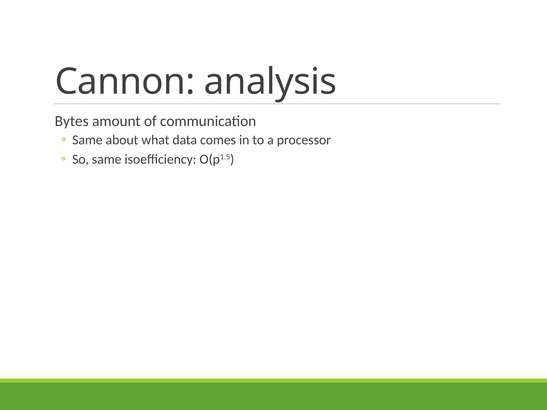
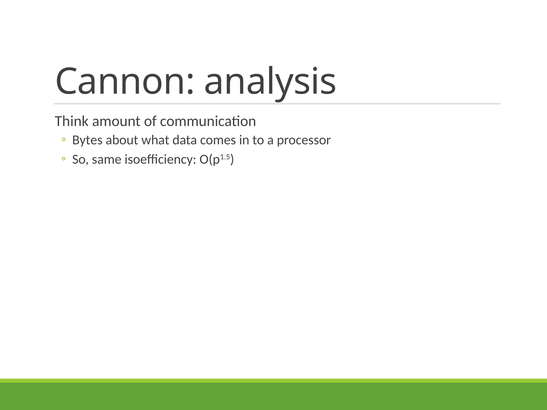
Bytes: Bytes -> Think
Same at (87, 140): Same -> Bytes
